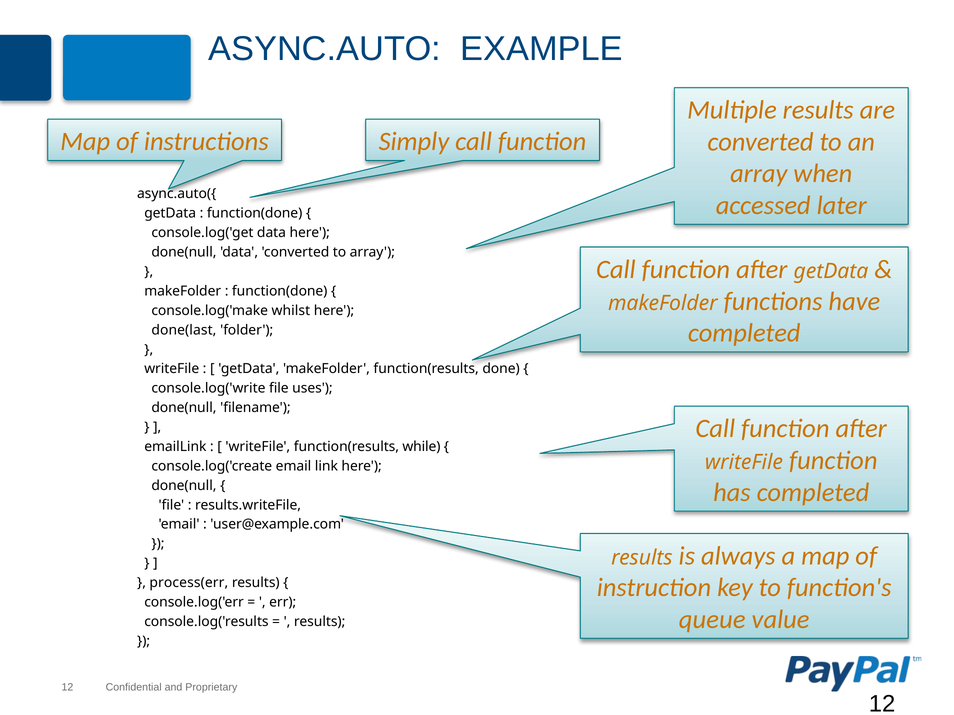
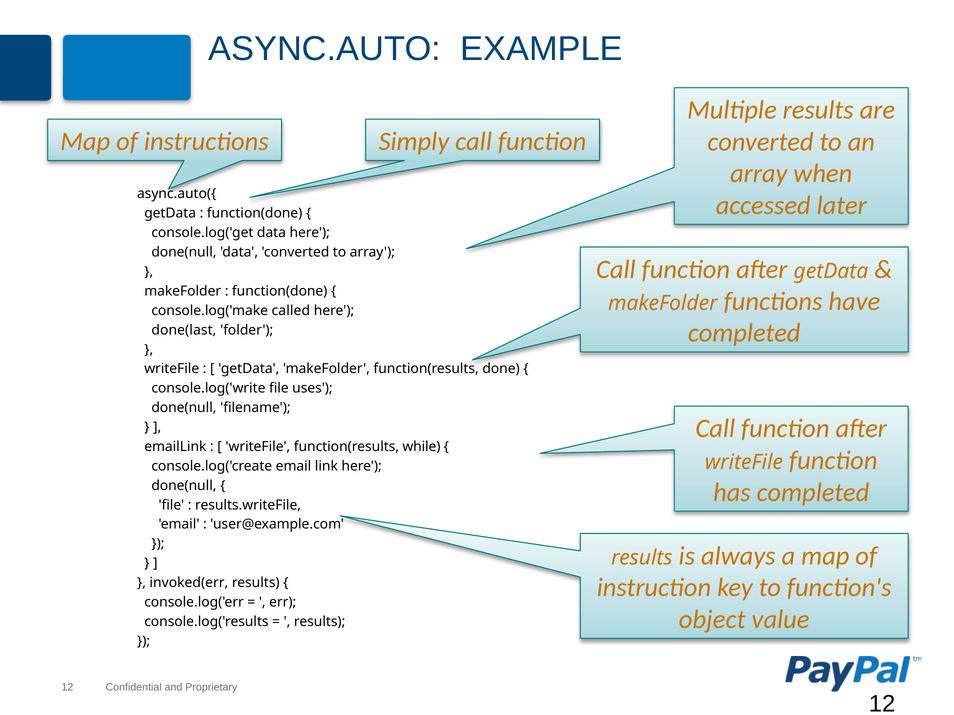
whilst: whilst -> called
process(err: process(err -> invoked(err
queue: queue -> object
